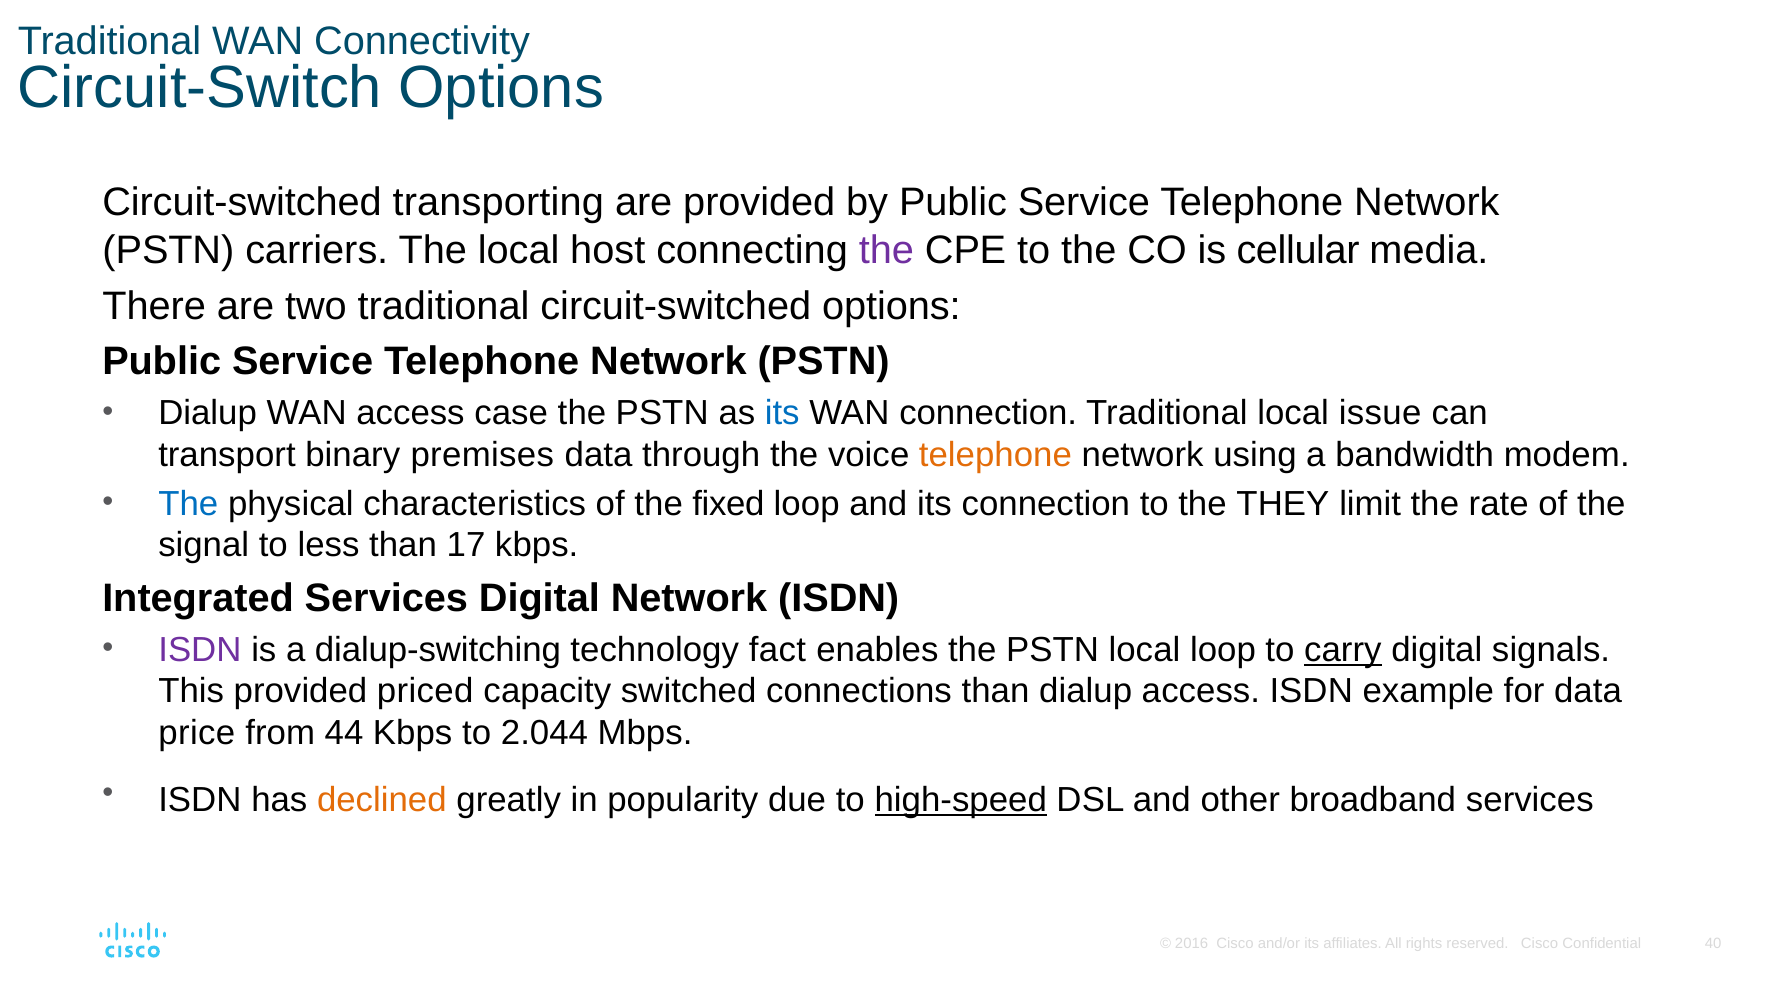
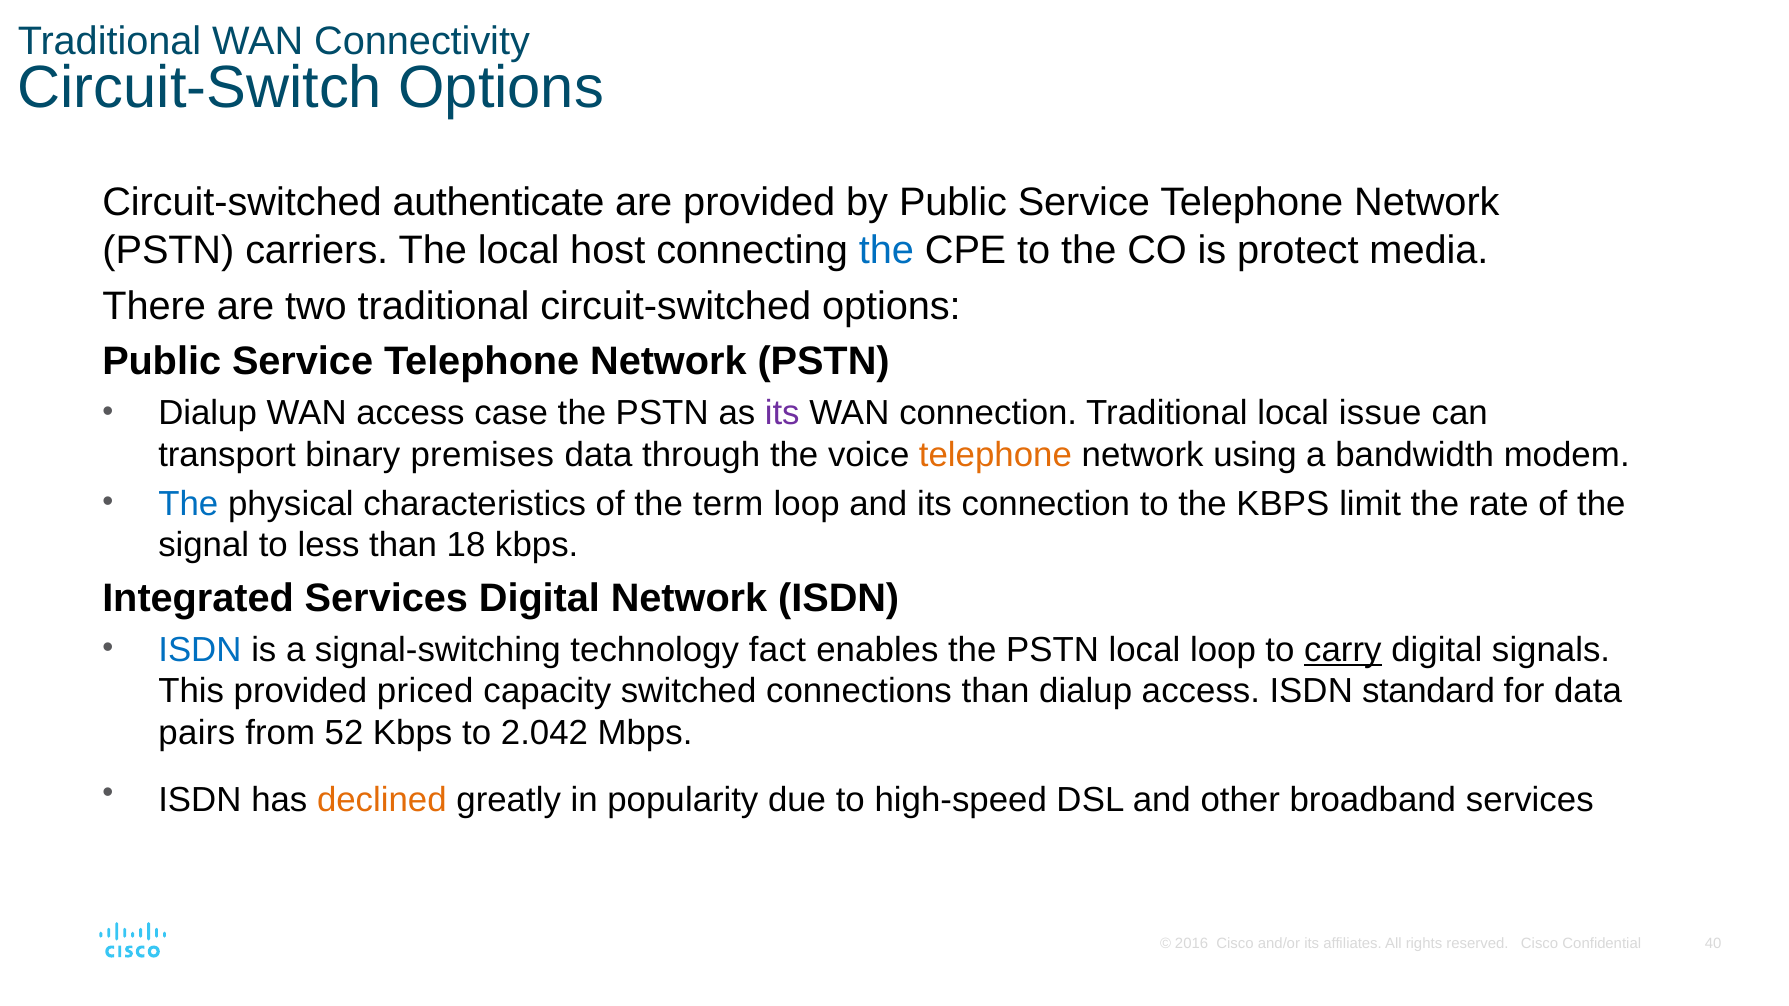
transporting: transporting -> authenticate
the at (886, 251) colour: purple -> blue
cellular: cellular -> protect
its at (782, 413) colour: blue -> purple
fixed: fixed -> term
the THEY: THEY -> KBPS
17: 17 -> 18
ISDN at (200, 650) colour: purple -> blue
dialup-switching: dialup-switching -> signal-switching
example: example -> standard
price: price -> pairs
44: 44 -> 52
2.044: 2.044 -> 2.042
high-speed underline: present -> none
